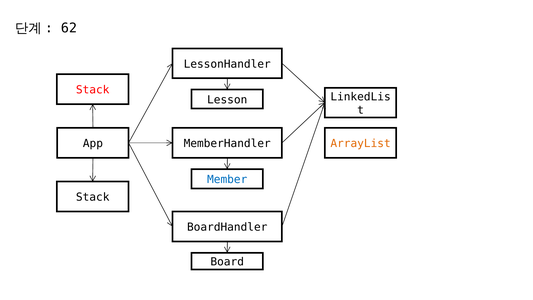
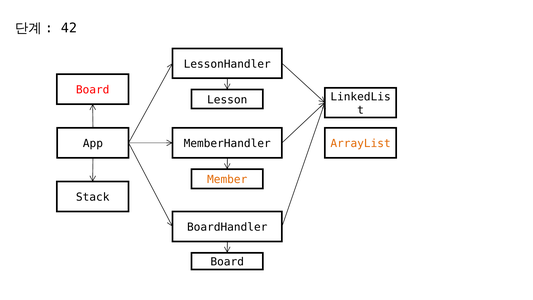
62: 62 -> 42
Stack at (93, 90): Stack -> Board
Member colour: blue -> orange
